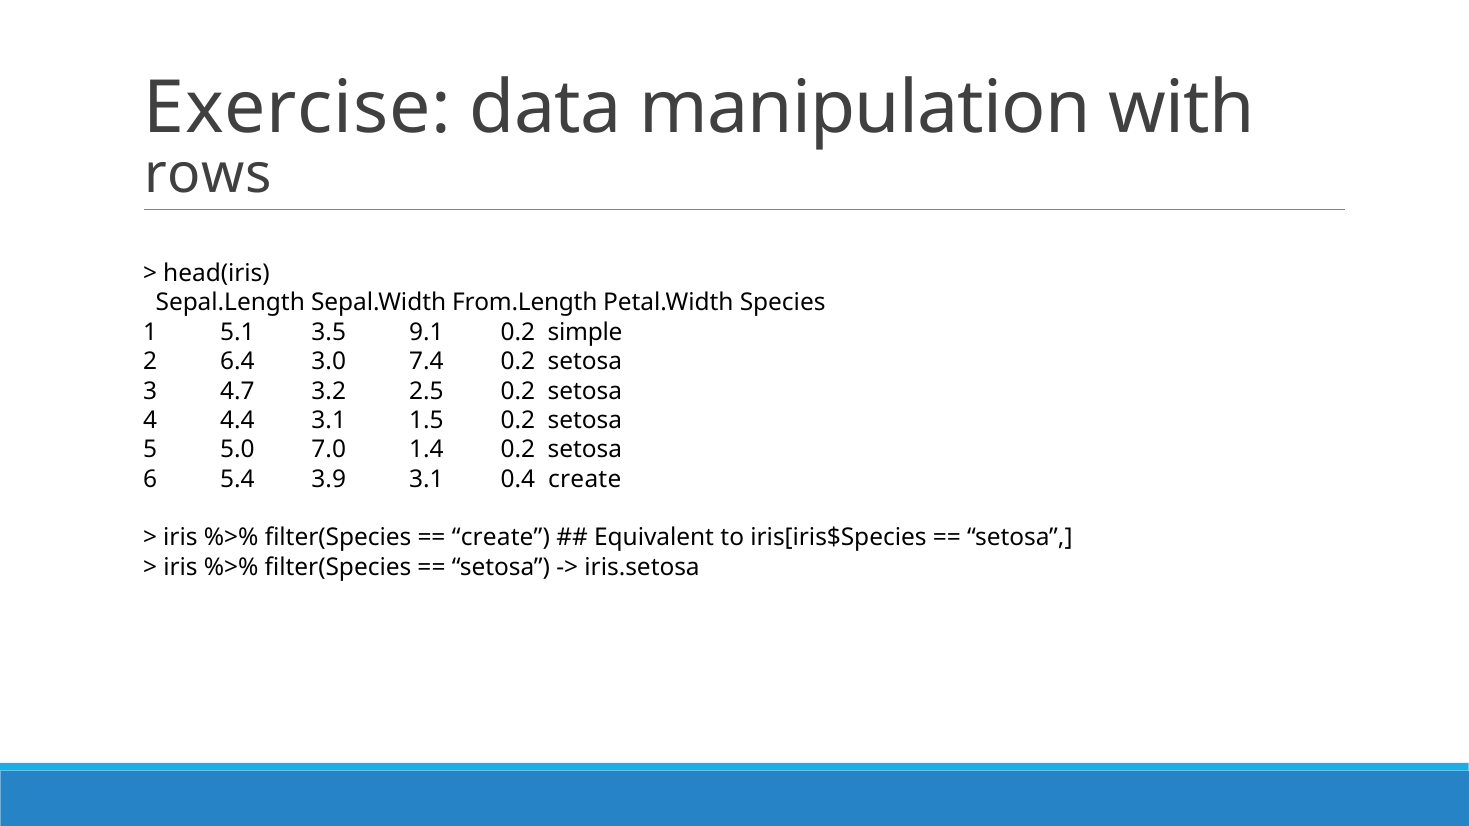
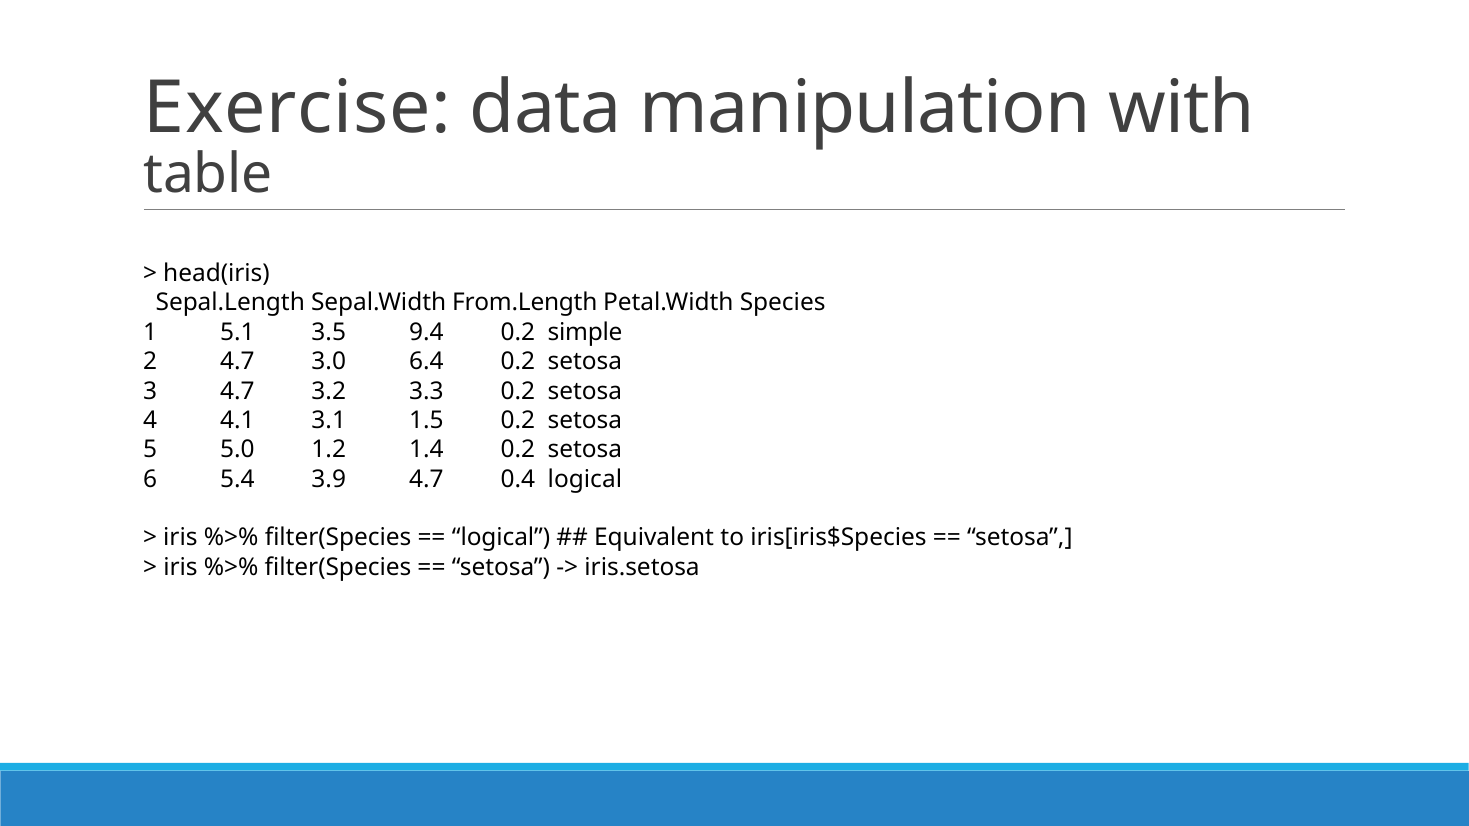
rows: rows -> table
9.1: 9.1 -> 9.4
2 6.4: 6.4 -> 4.7
7.4: 7.4 -> 6.4
2.5: 2.5 -> 3.3
4.4: 4.4 -> 4.1
7.0: 7.0 -> 1.2
3.9 3.1: 3.1 -> 4.7
0.4 create: create -> logical
create at (501, 538): create -> logical
